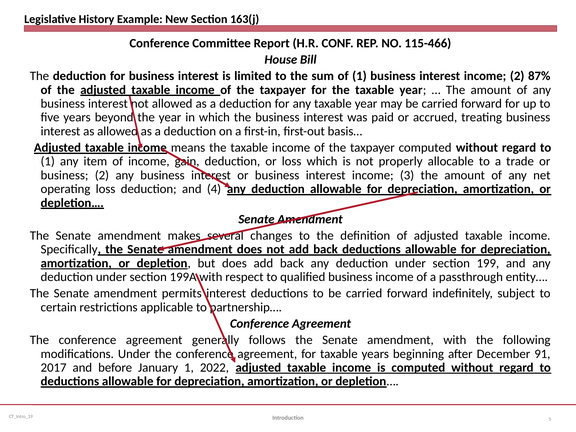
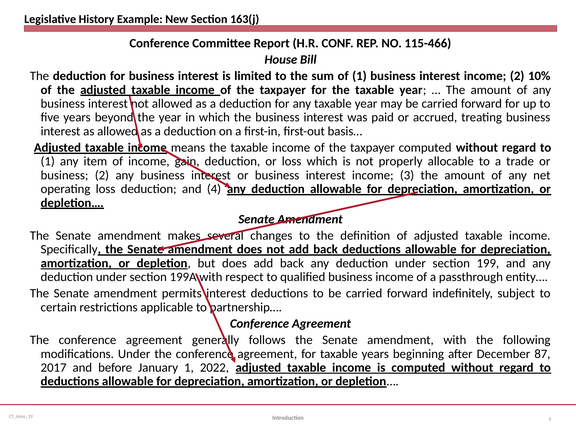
87%: 87% -> 10%
91: 91 -> 87
